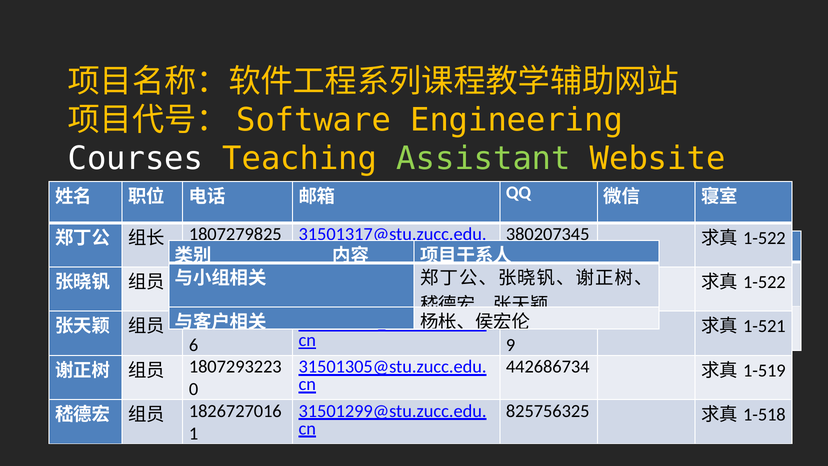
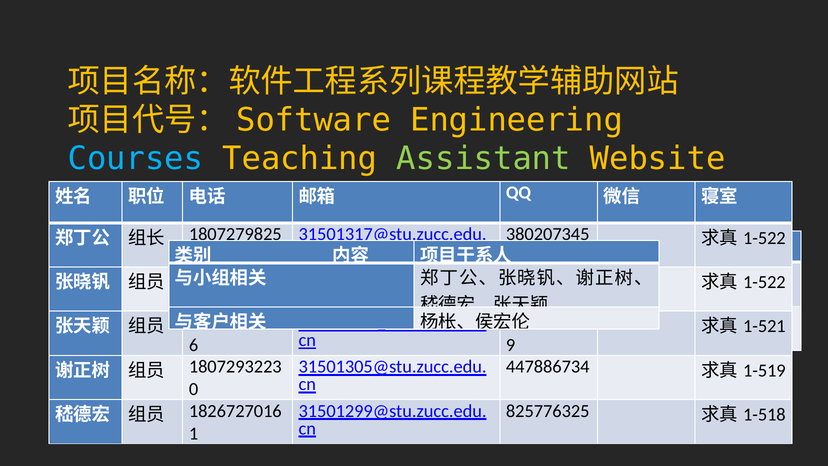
Courses colour: white -> light blue
442686734: 442686734 -> 447886734
825756325: 825756325 -> 825776325
